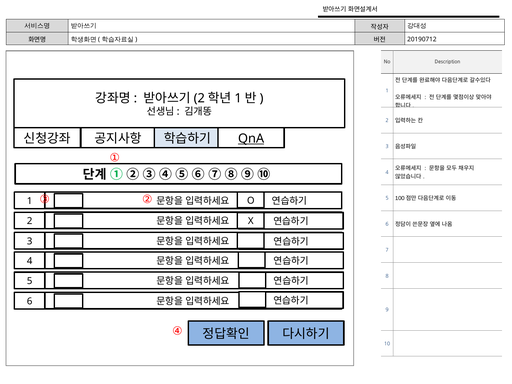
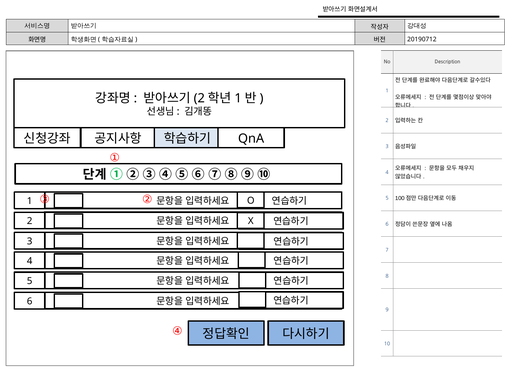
QnA underline: present -> none
